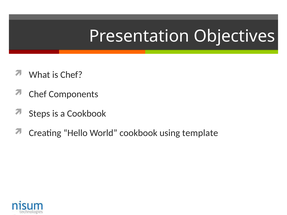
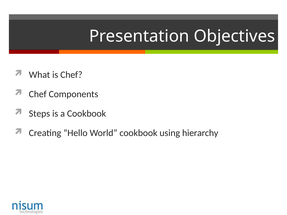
template: template -> hierarchy
